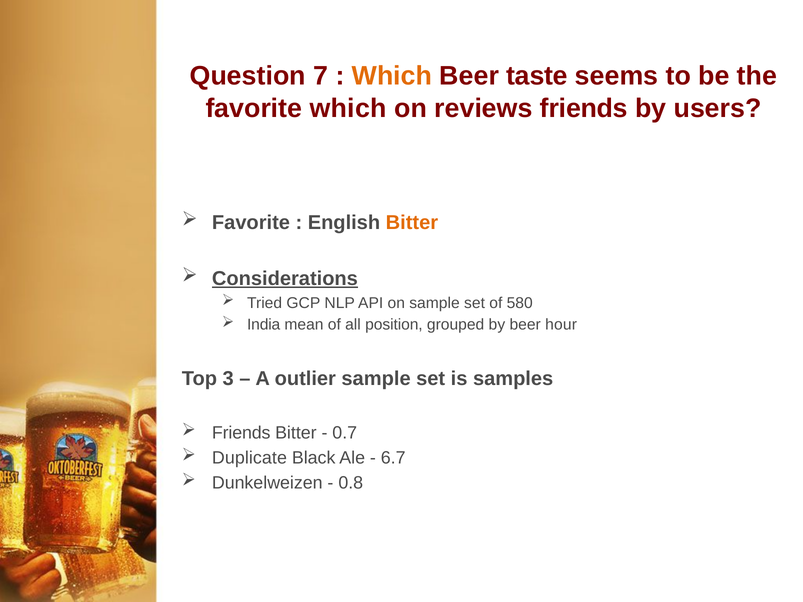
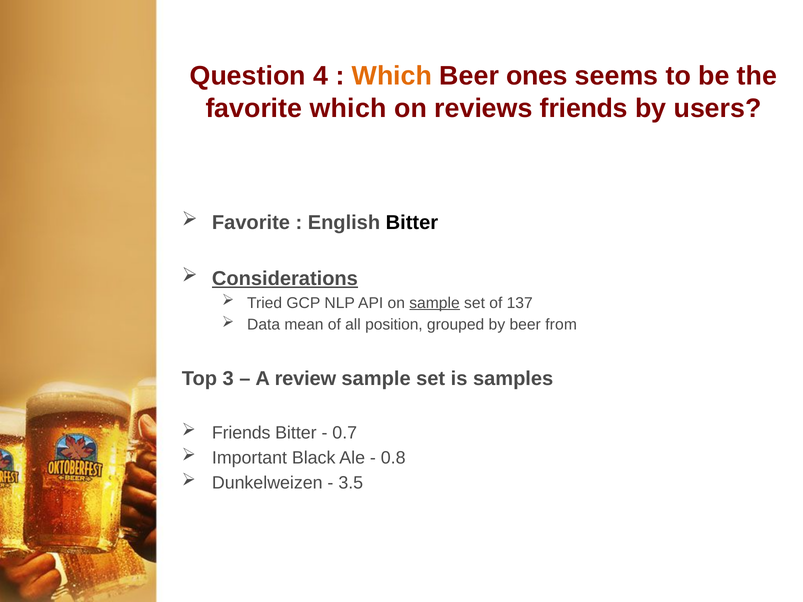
7: 7 -> 4
taste: taste -> ones
Bitter at (412, 223) colour: orange -> black
sample at (435, 303) underline: none -> present
580: 580 -> 137
India: India -> Data
hour: hour -> from
outlier: outlier -> review
Duplicate: Duplicate -> Important
6.7: 6.7 -> 0.8
0.8: 0.8 -> 3.5
